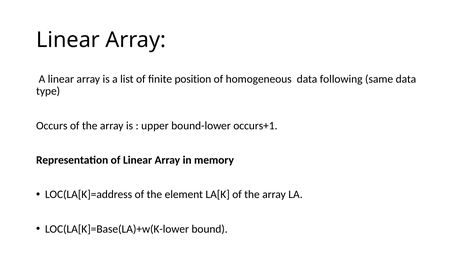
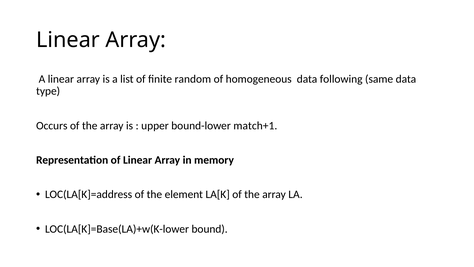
position: position -> random
occurs+1: occurs+1 -> match+1
